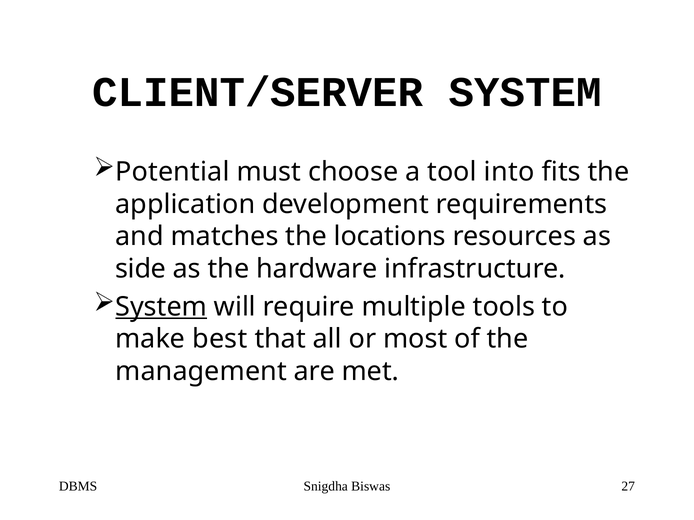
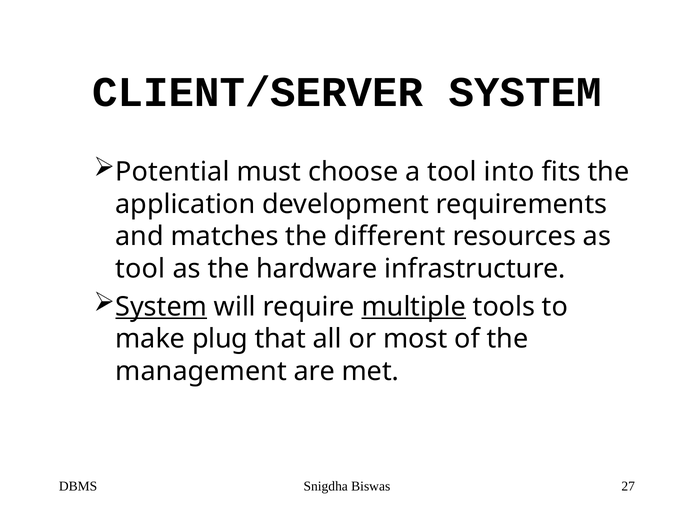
locations: locations -> different
side at (141, 269): side -> tool
multiple underline: none -> present
best: best -> plug
